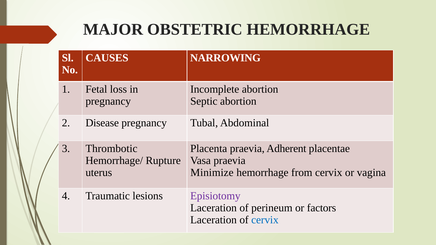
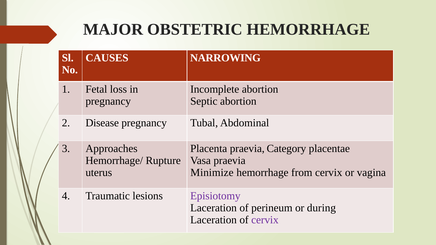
Thrombotic: Thrombotic -> Approaches
Adherent: Adherent -> Category
factors: factors -> during
cervix at (265, 220) colour: blue -> purple
